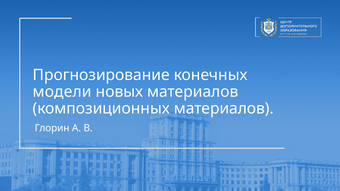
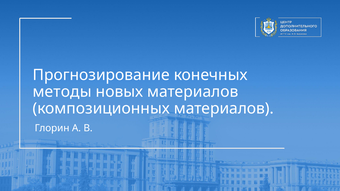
модели: модели -> методы
